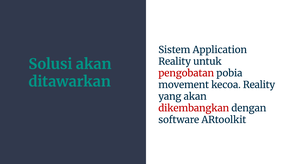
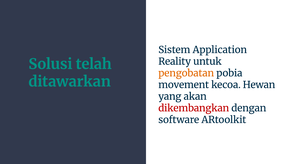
Solusi akan: akan -> telah
pengobatan colour: red -> orange
kecoa Reality: Reality -> Hewan
